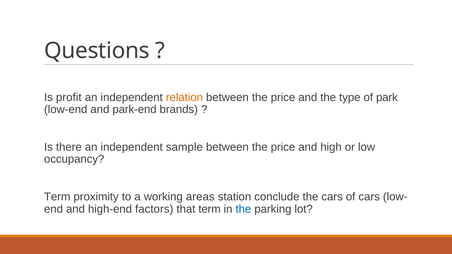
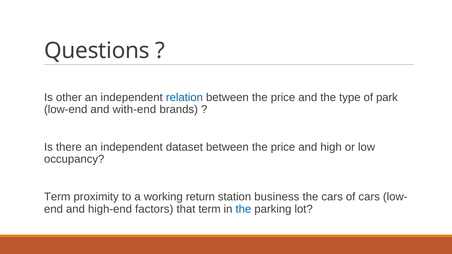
profit: profit -> other
relation colour: orange -> blue
park-end: park-end -> with-end
sample: sample -> dataset
areas: areas -> return
conclude: conclude -> business
